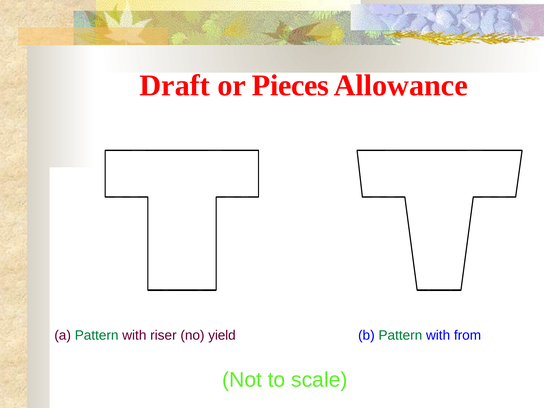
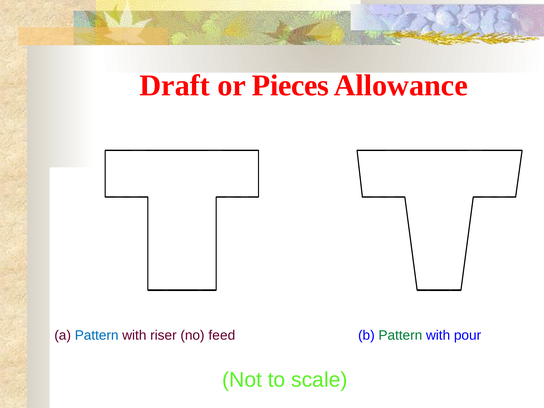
Pattern at (97, 335) colour: green -> blue
yield: yield -> feed
from: from -> pour
